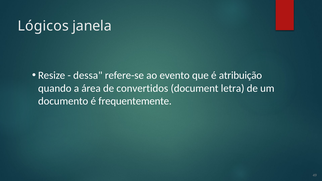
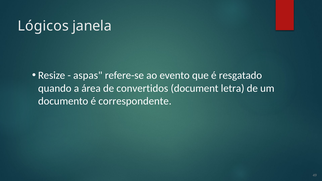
dessa: dessa -> aspas
atribuição: atribuição -> resgatado
frequentemente: frequentemente -> correspondente
